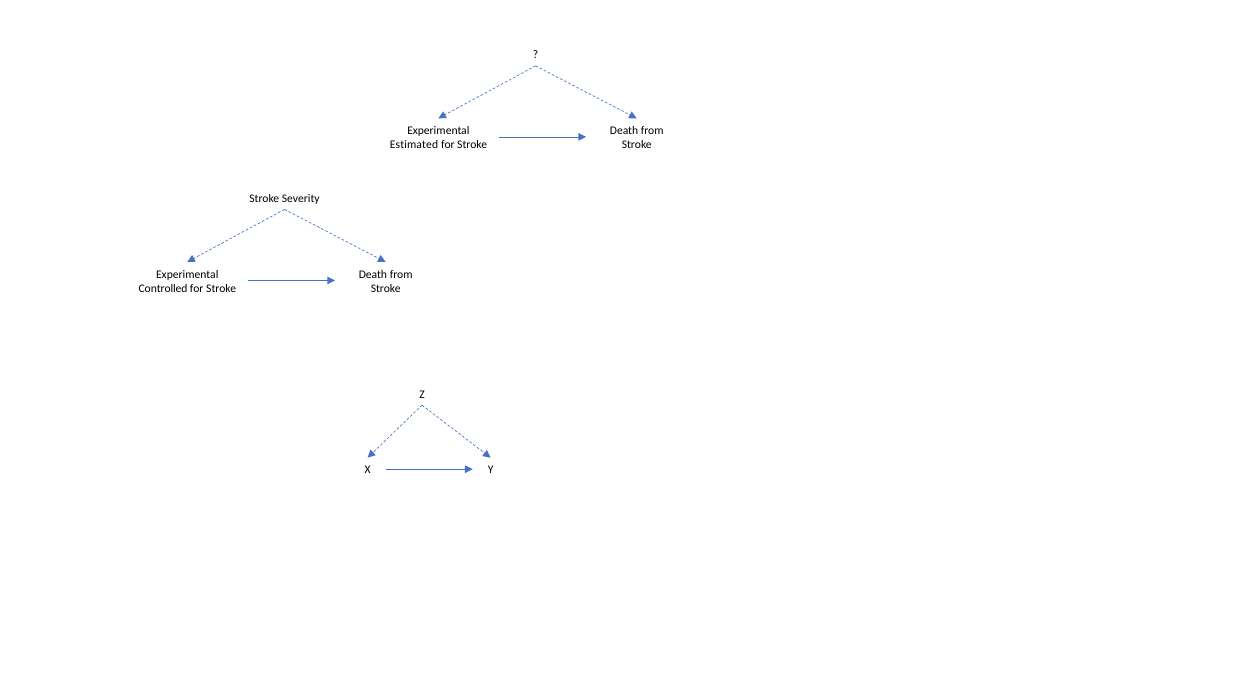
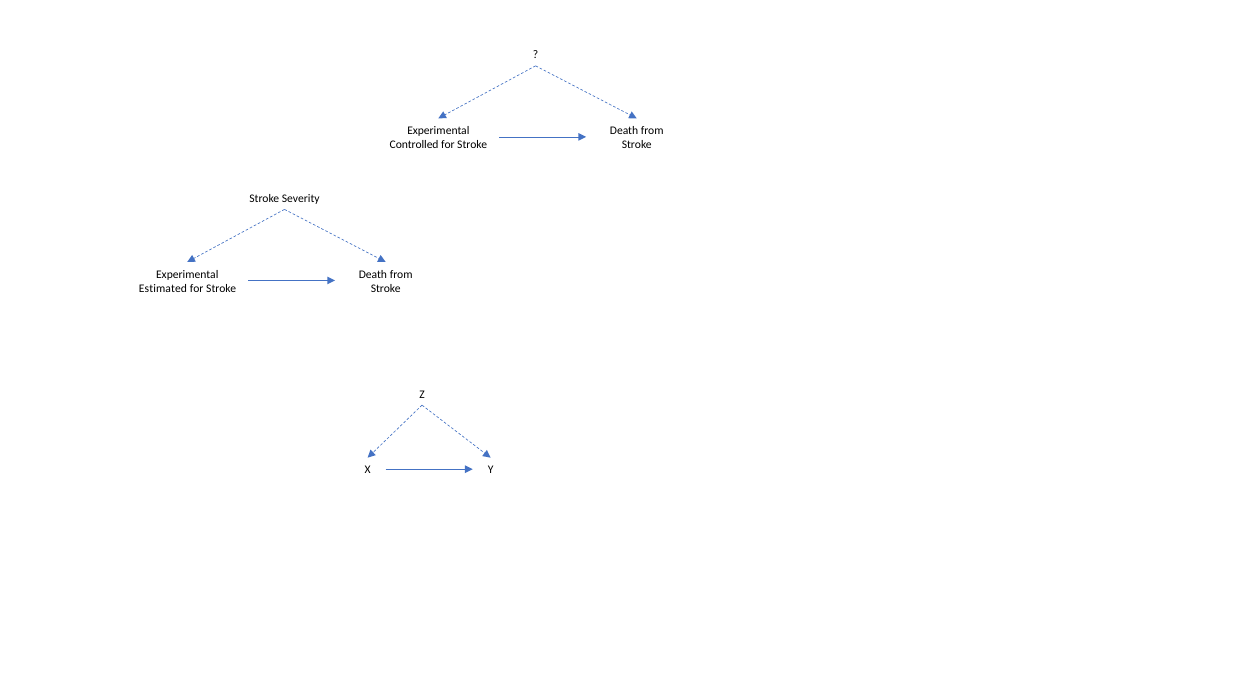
Estimated: Estimated -> Controlled
Controlled: Controlled -> Estimated
